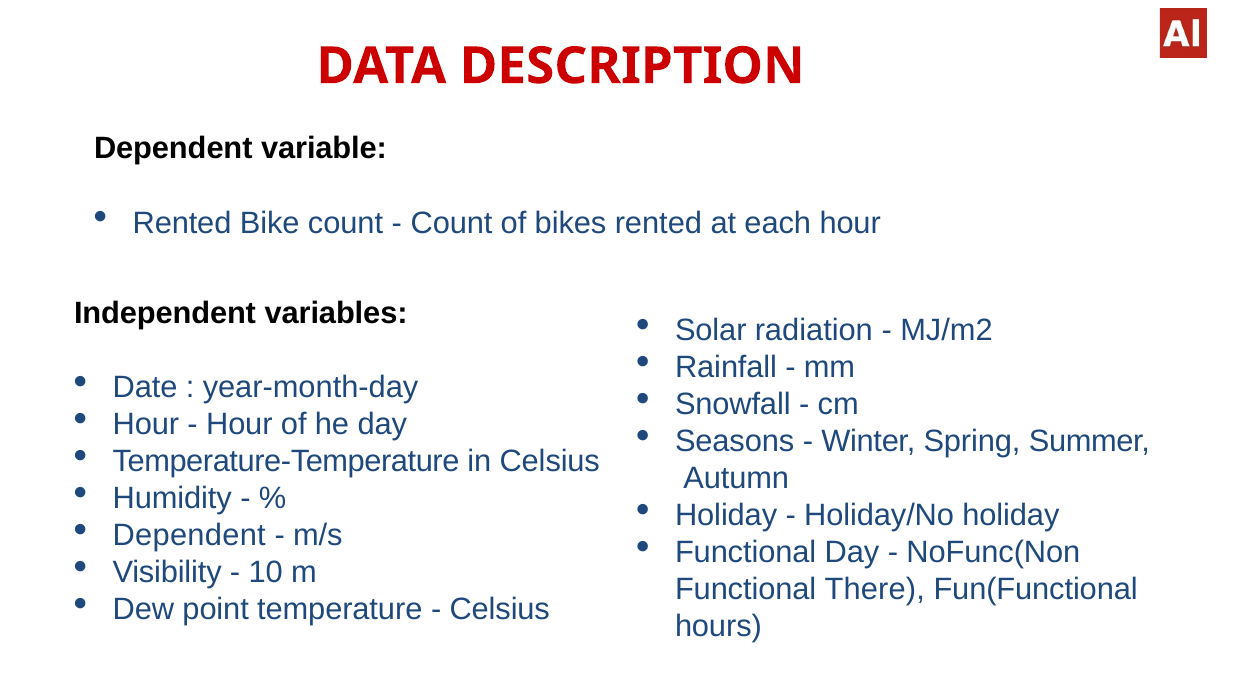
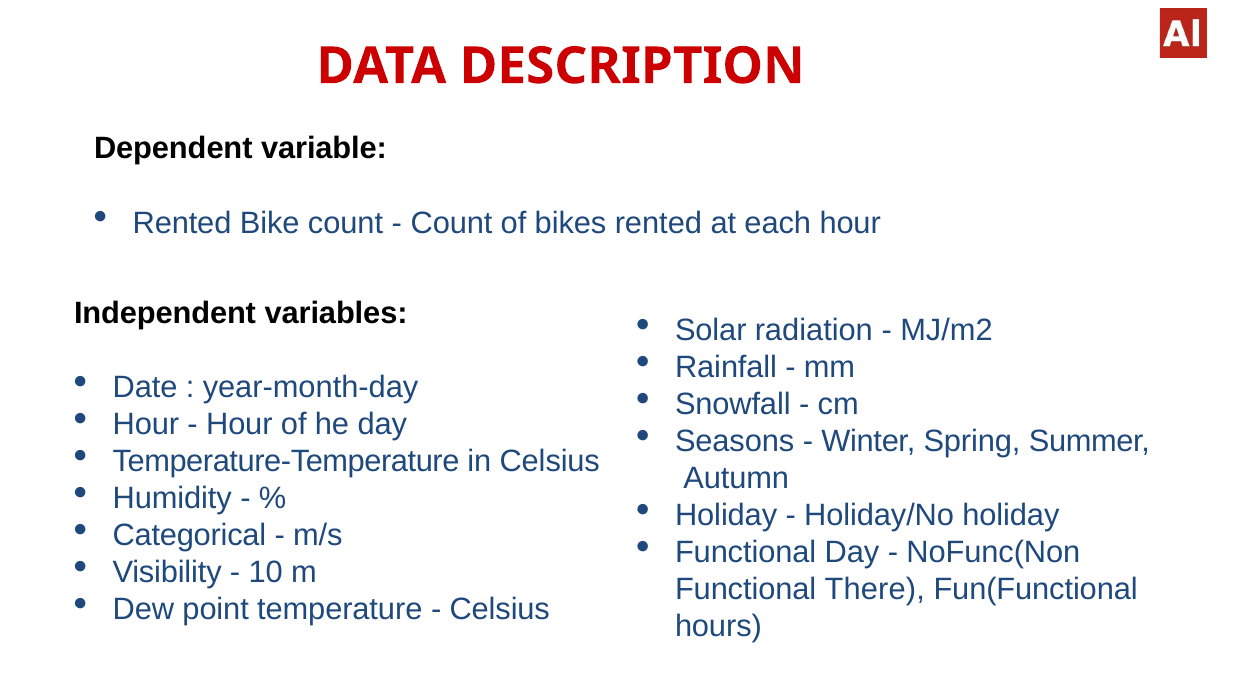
Dependent at (189, 535): Dependent -> Categorical
